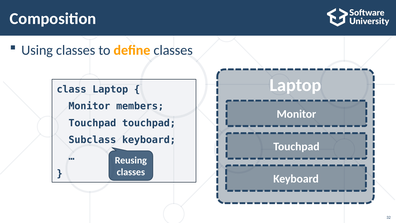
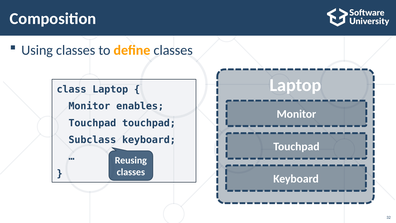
members: members -> enables
